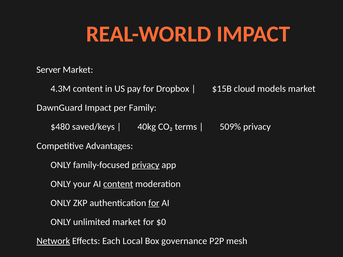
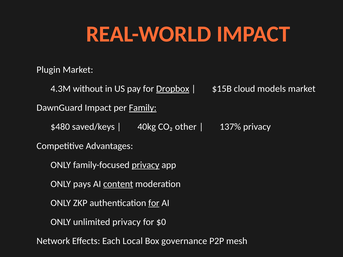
Server: Server -> Plugin
content at (88, 89): content -> without
Dropbox underline: none -> present
Family underline: none -> present
terms: terms -> other
509%: 509% -> 137%
your: your -> pays
unlimited market: market -> privacy
Network underline: present -> none
